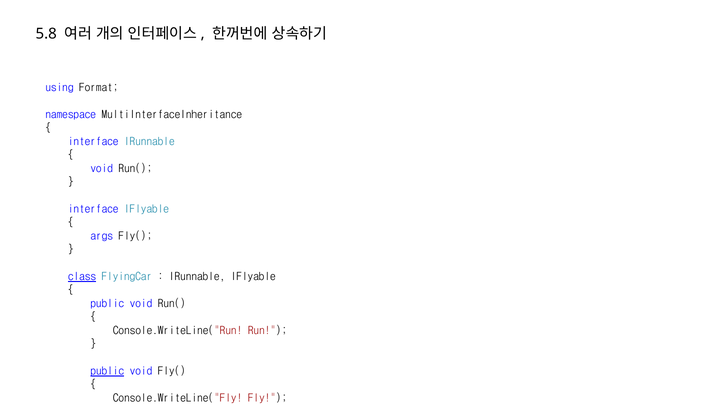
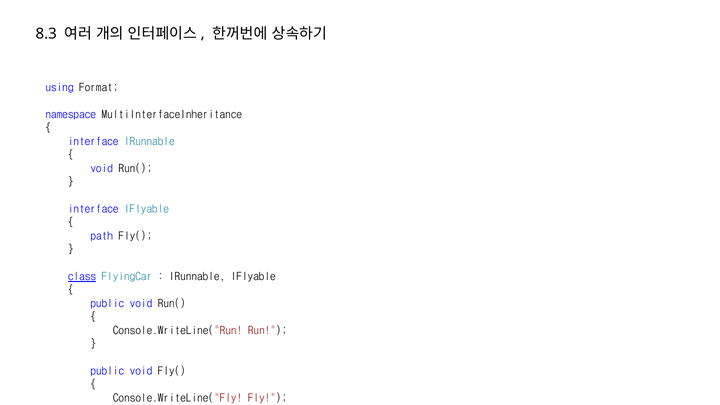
5.8: 5.8 -> 8.3
args at (102, 236): args -> path
public at (107, 371) underline: present -> none
